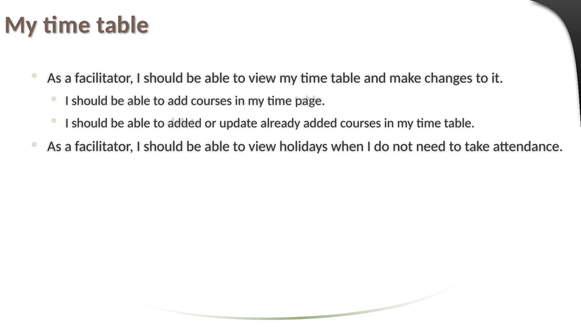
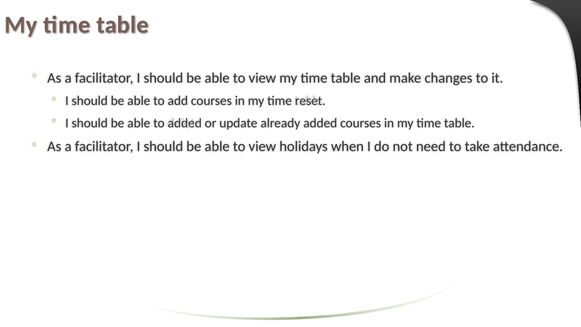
page: page -> reset
